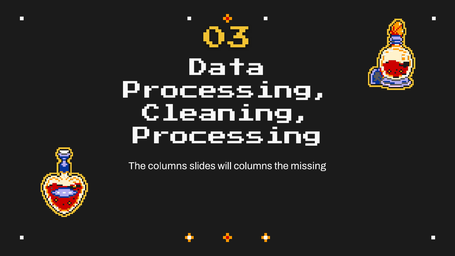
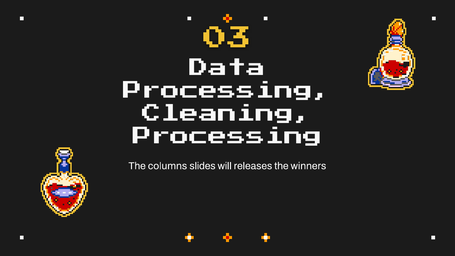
will columns: columns -> releases
missing: missing -> winners
